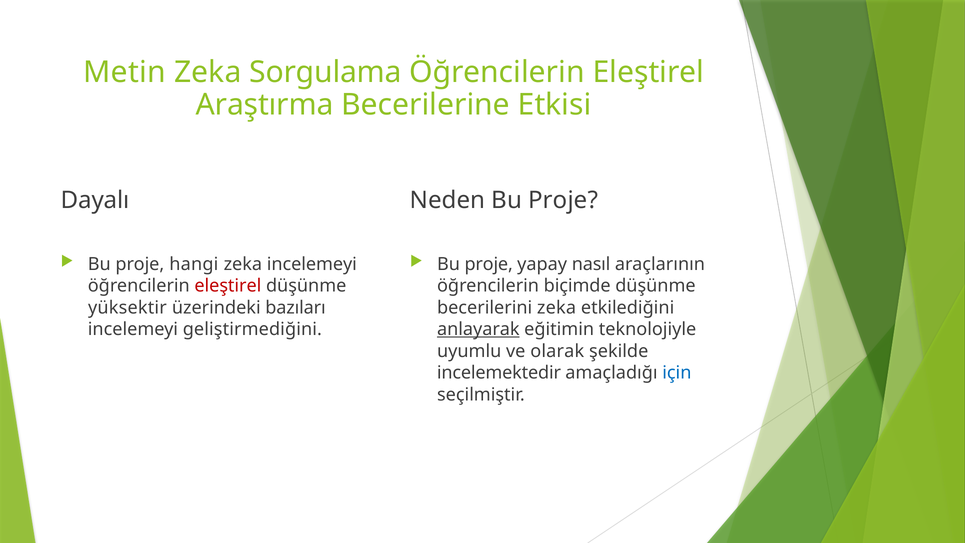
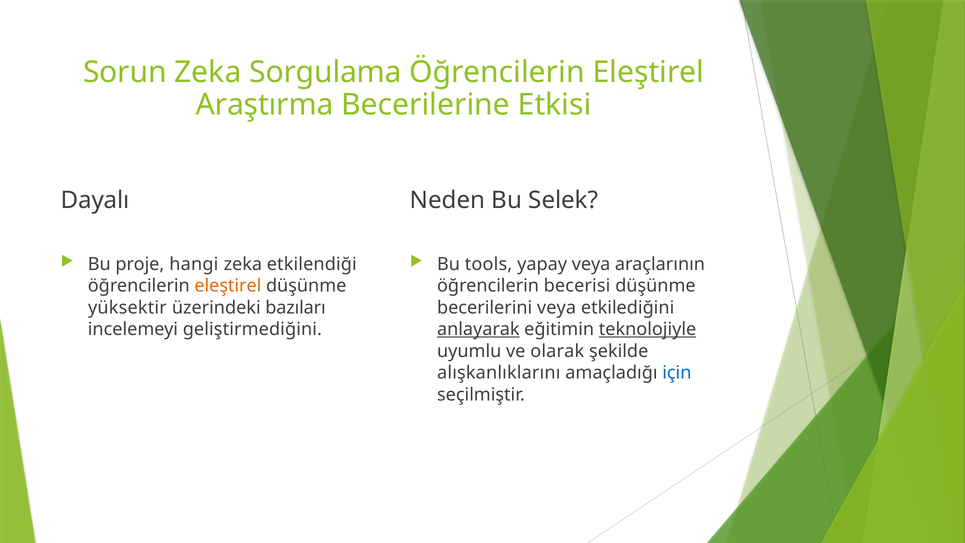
Metin: Metin -> Sorun
Neden Bu Proje: Proje -> Selek
zeka incelemeyi: incelemeyi -> etkilendiği
proje at (489, 264): proje -> tools
yapay nasıl: nasıl -> veya
eleştirel at (228, 286) colour: red -> orange
biçimde: biçimde -> becerisi
becerilerini zeka: zeka -> veya
teknolojiyle underline: none -> present
incelemektedir: incelemektedir -> alışkanlıklarını
